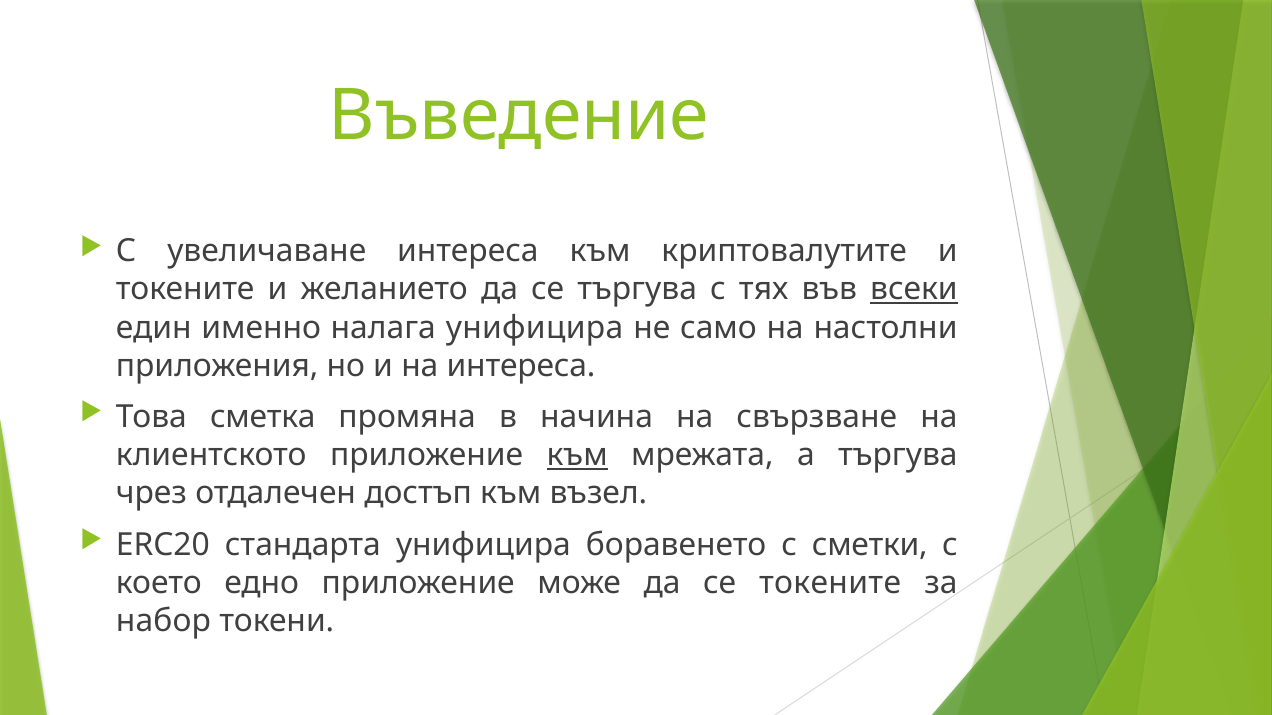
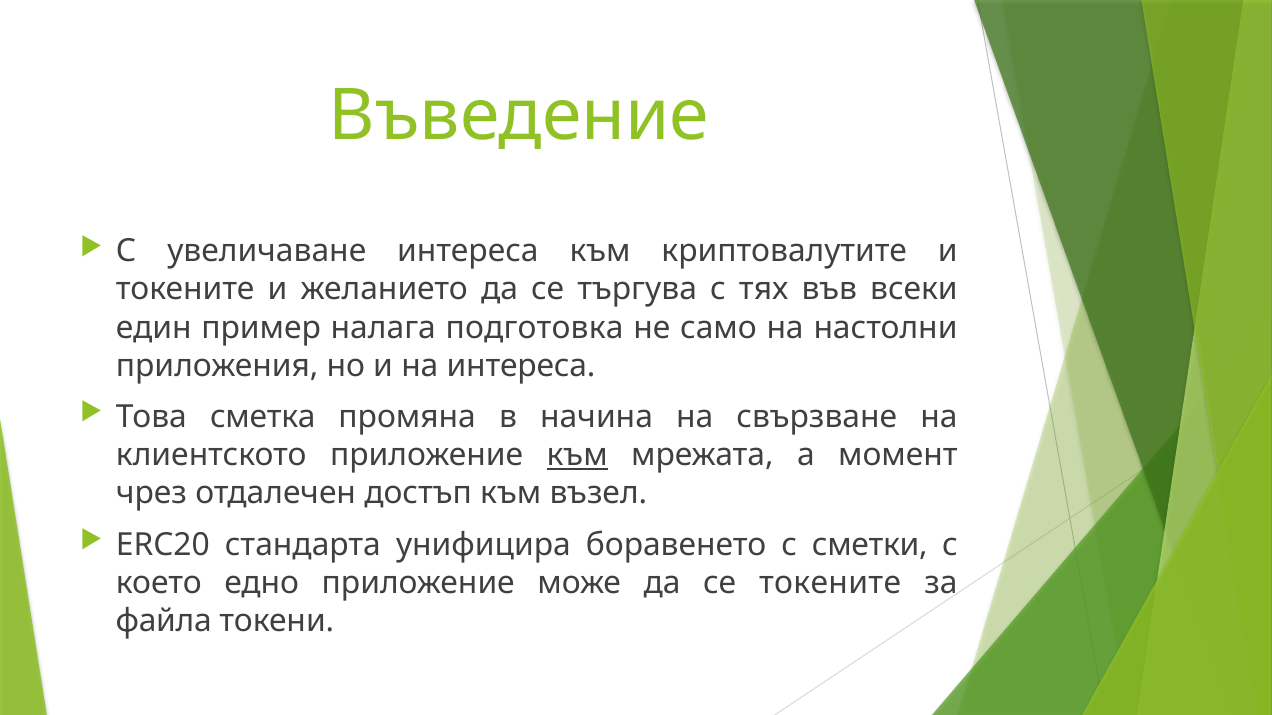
всеки underline: present -> none
именно: именно -> пример
налага унифицира: унифицира -> подготовка
а търгува: търгува -> момент
набор: набор -> файла
